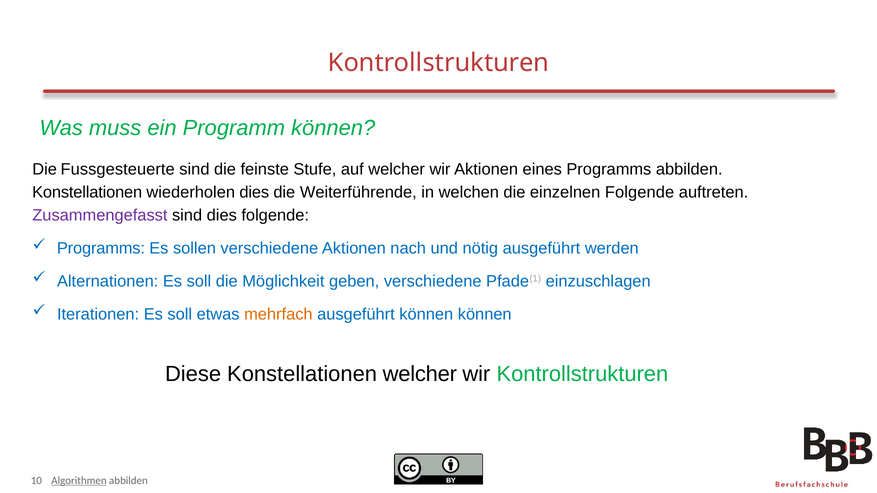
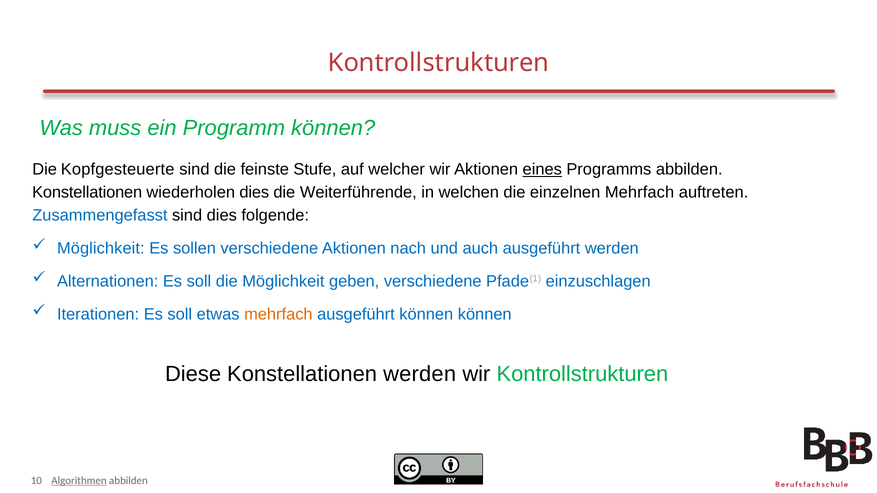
Fussgesteuerte: Fussgesteuerte -> Kopfgesteuerte
eines underline: none -> present
einzelnen Folgende: Folgende -> Mehrfach
Zusammengefasst colour: purple -> blue
Programms at (101, 249): Programms -> Möglichkeit
nötig: nötig -> auch
Konstellationen welcher: welcher -> werden
